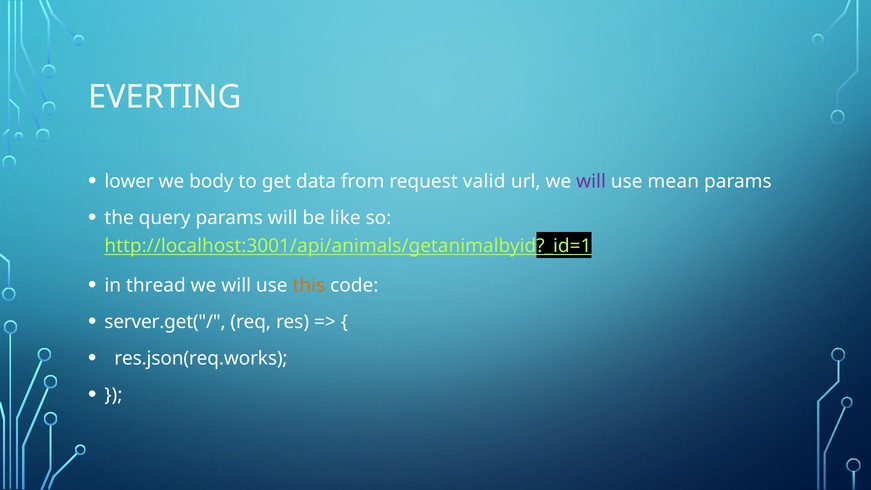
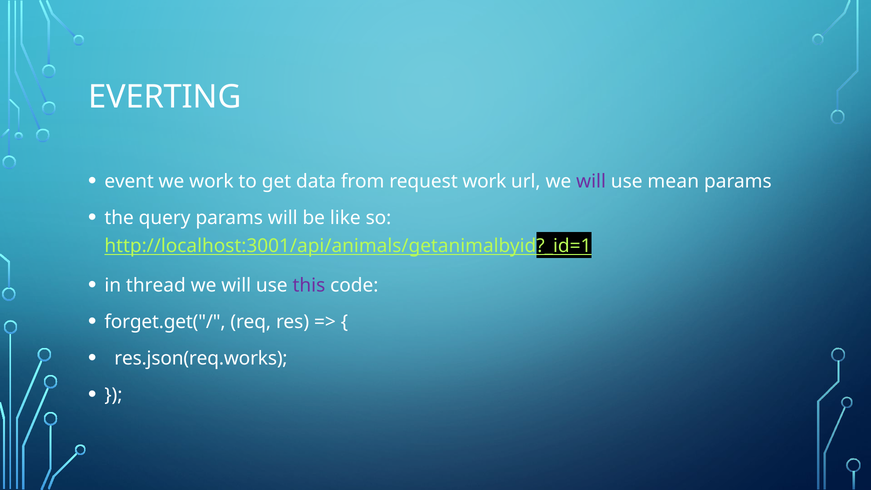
lower: lower -> event
we body: body -> work
request valid: valid -> work
this colour: orange -> purple
server.get("/: server.get("/ -> forget.get("/
